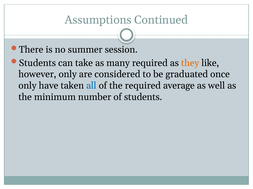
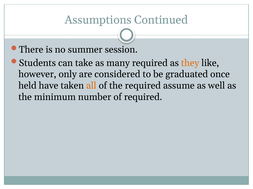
only at (27, 86): only -> held
all colour: blue -> orange
average: average -> assume
of students: students -> required
